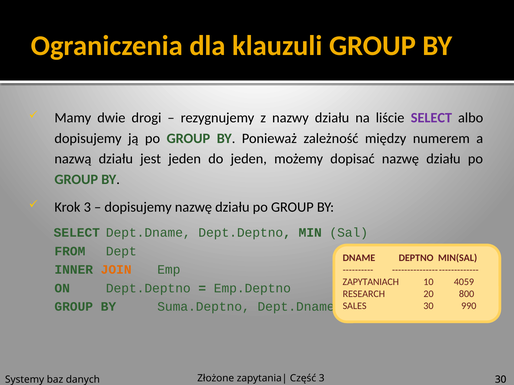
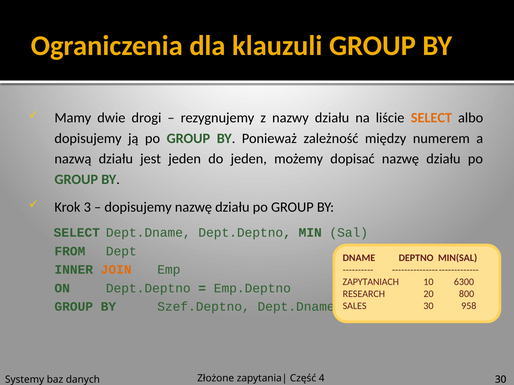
SELECT at (431, 118) colour: purple -> orange
4059: 4059 -> 6300
Suma.Deptno: Suma.Deptno -> Szef.Deptno
990: 990 -> 958
Część 3: 3 -> 4
